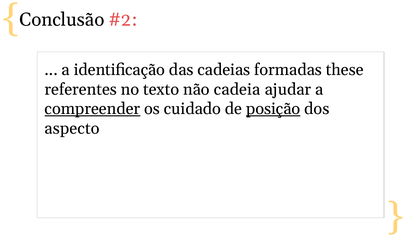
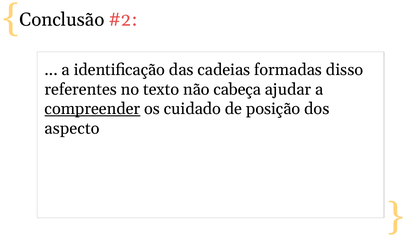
these: these -> disso
cadeia: cadeia -> cabeça
posição underline: present -> none
